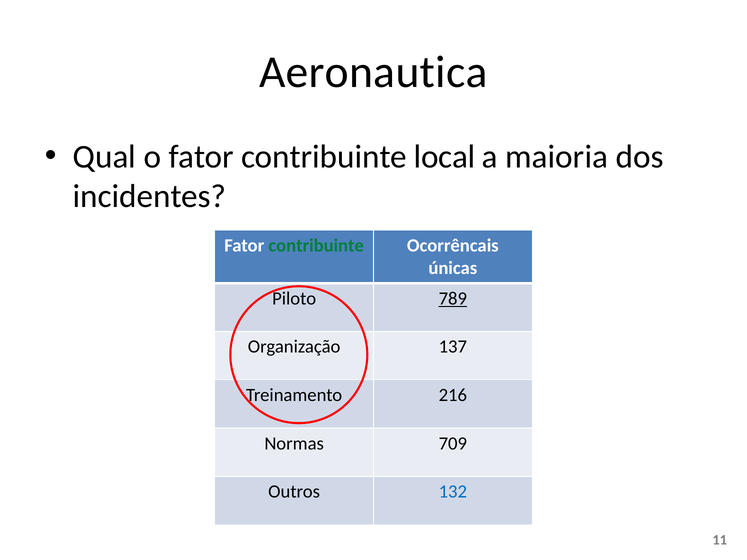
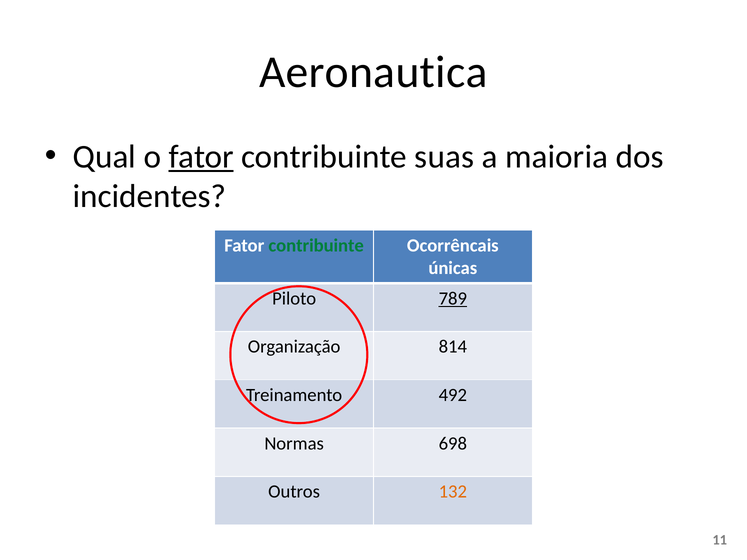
fator at (201, 157) underline: none -> present
local: local -> suas
137: 137 -> 814
216: 216 -> 492
709: 709 -> 698
132 colour: blue -> orange
